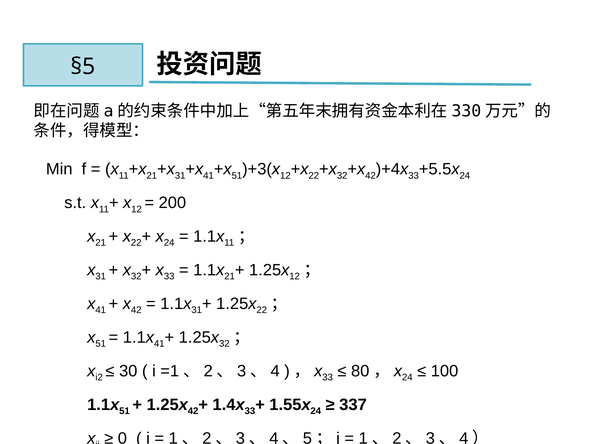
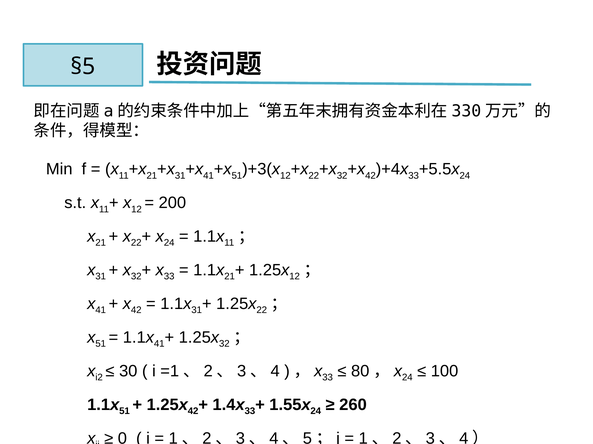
337: 337 -> 260
